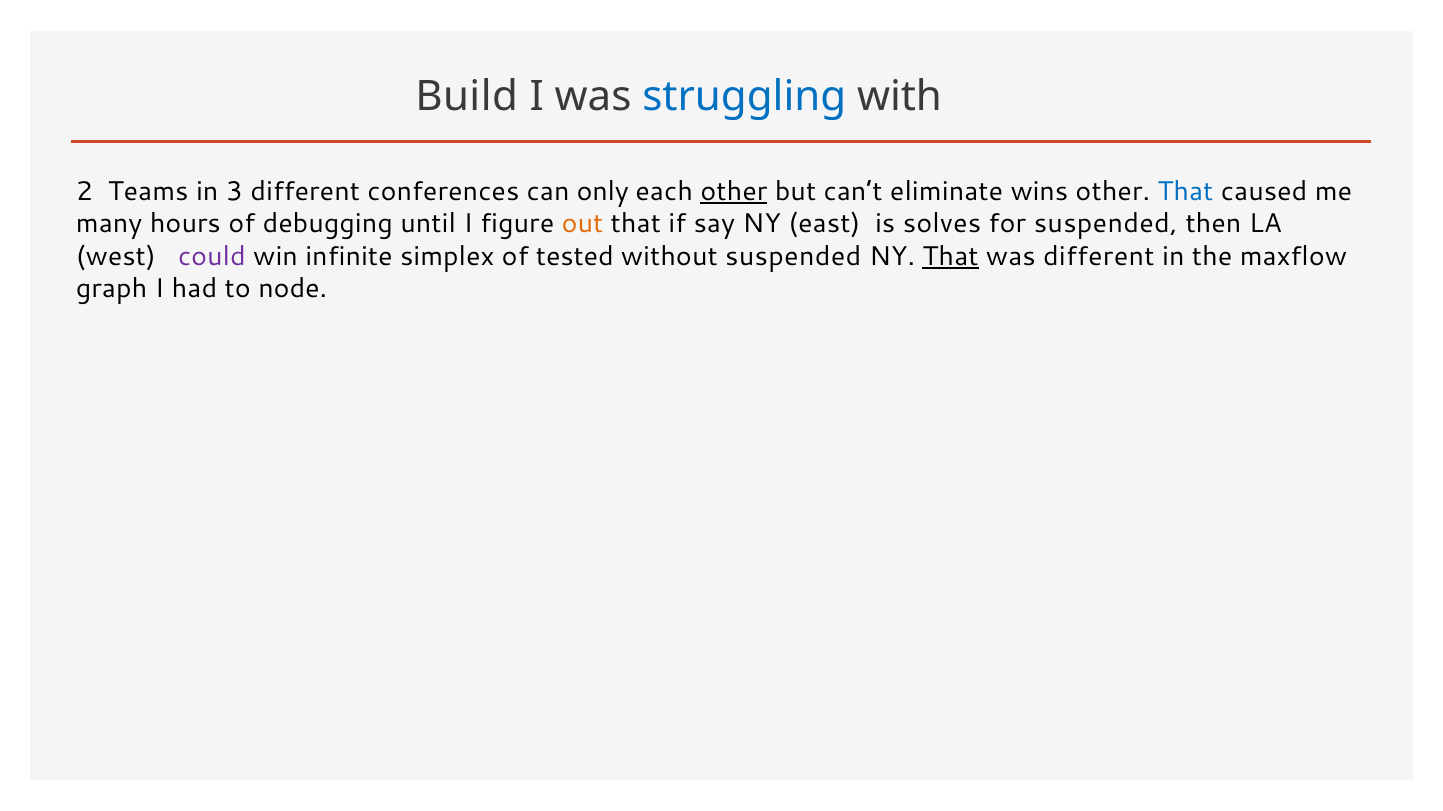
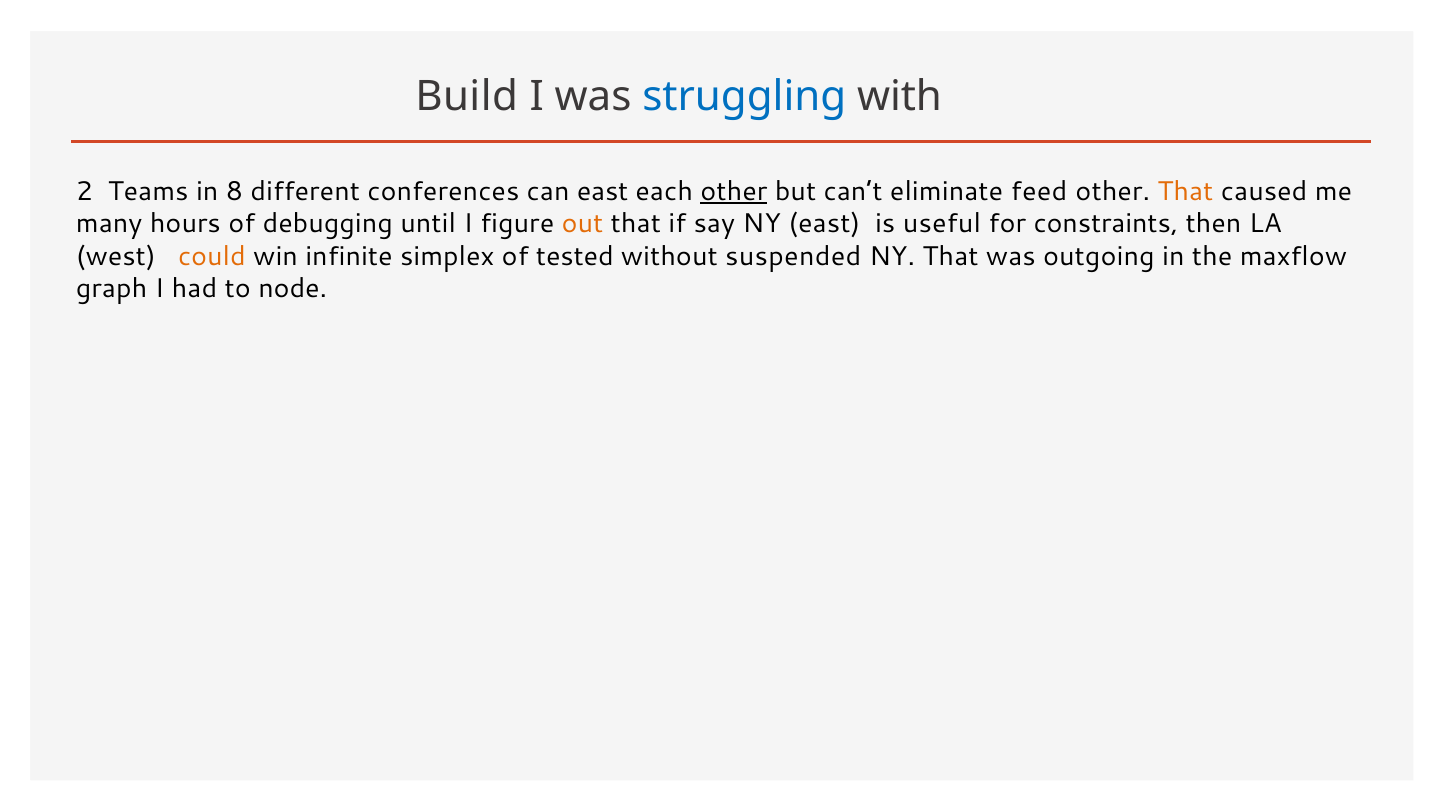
3: 3 -> 8
can only: only -> east
wins: wins -> feed
That at (1185, 192) colour: blue -> orange
solves: solves -> useful
for suspended: suspended -> constraints
could colour: purple -> orange
That at (951, 257) underline: present -> none
was different: different -> outgoing
